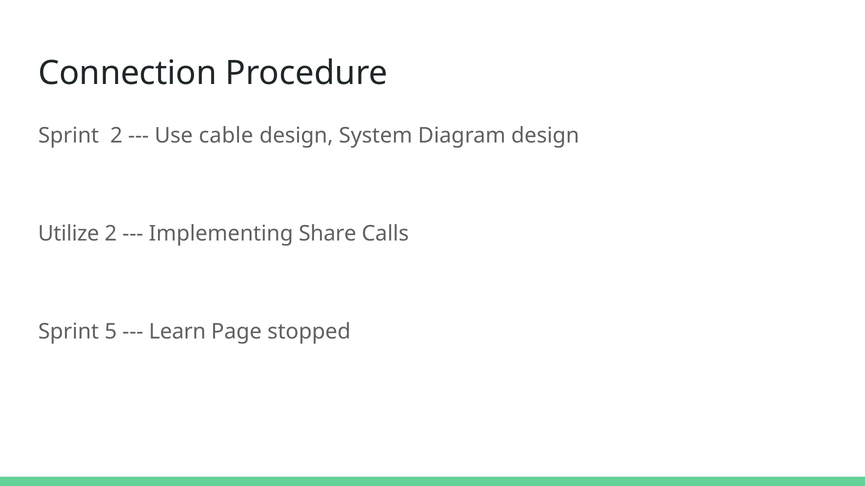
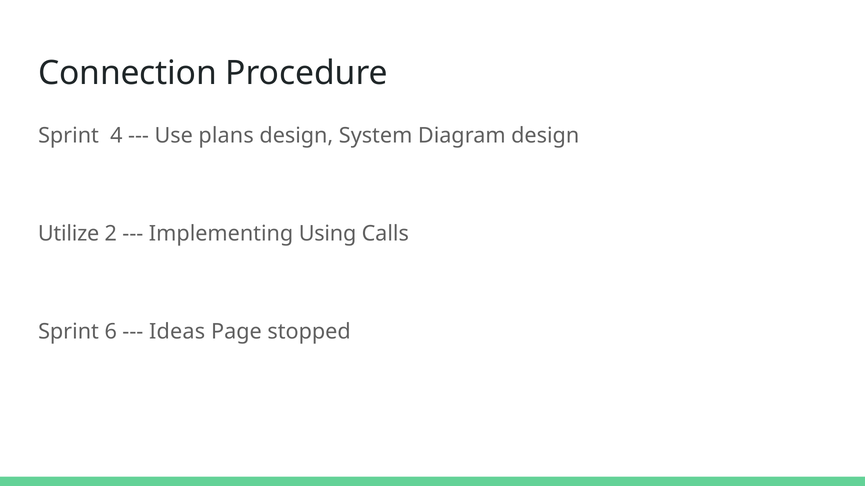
Sprint 2: 2 -> 4
cable: cable -> plans
Share: Share -> Using
5: 5 -> 6
Learn: Learn -> Ideas
